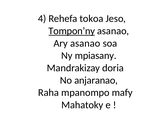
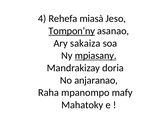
tokoa: tokoa -> miasà
Ary asanao: asanao -> sakaiza
mpiasany underline: none -> present
